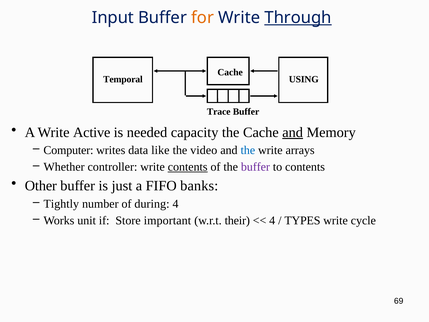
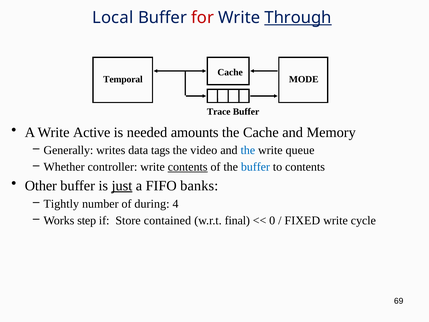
Input: Input -> Local
for colour: orange -> red
USING: USING -> MODE
capacity: capacity -> amounts
and at (293, 132) underline: present -> none
Computer: Computer -> Generally
like: like -> tags
arrays: arrays -> queue
buffer at (255, 167) colour: purple -> blue
just underline: none -> present
unit: unit -> step
important: important -> contained
their: their -> final
4 at (272, 220): 4 -> 0
TYPES: TYPES -> FIXED
